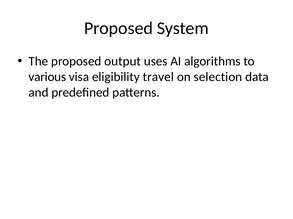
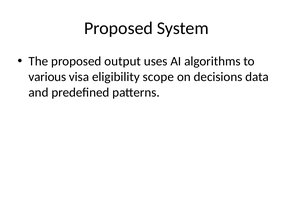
travel: travel -> scope
selection: selection -> decisions
